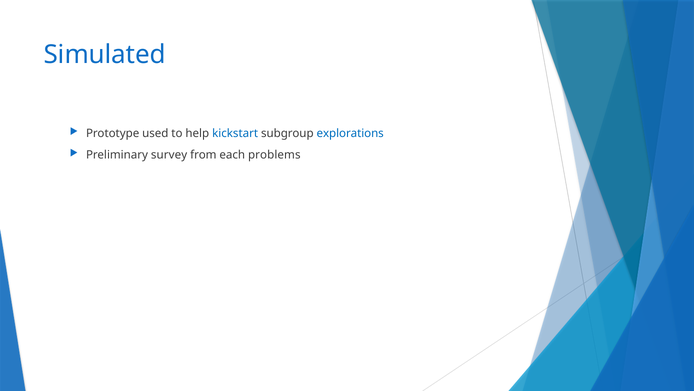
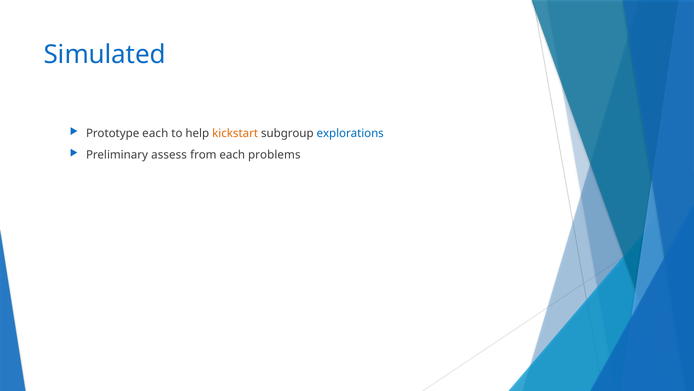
Prototype used: used -> each
kickstart colour: blue -> orange
survey: survey -> assess
